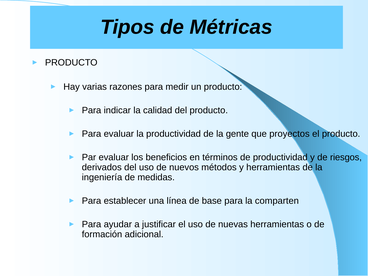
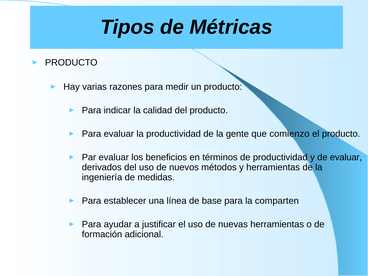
proyectos: proyectos -> comienzo
de riesgos: riesgos -> evaluar
